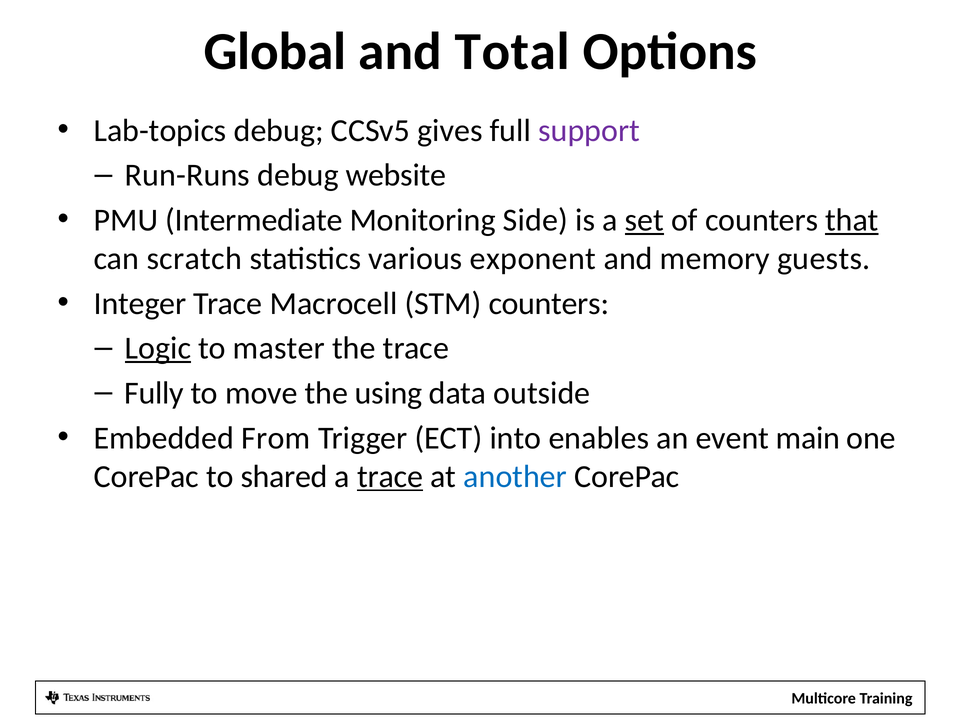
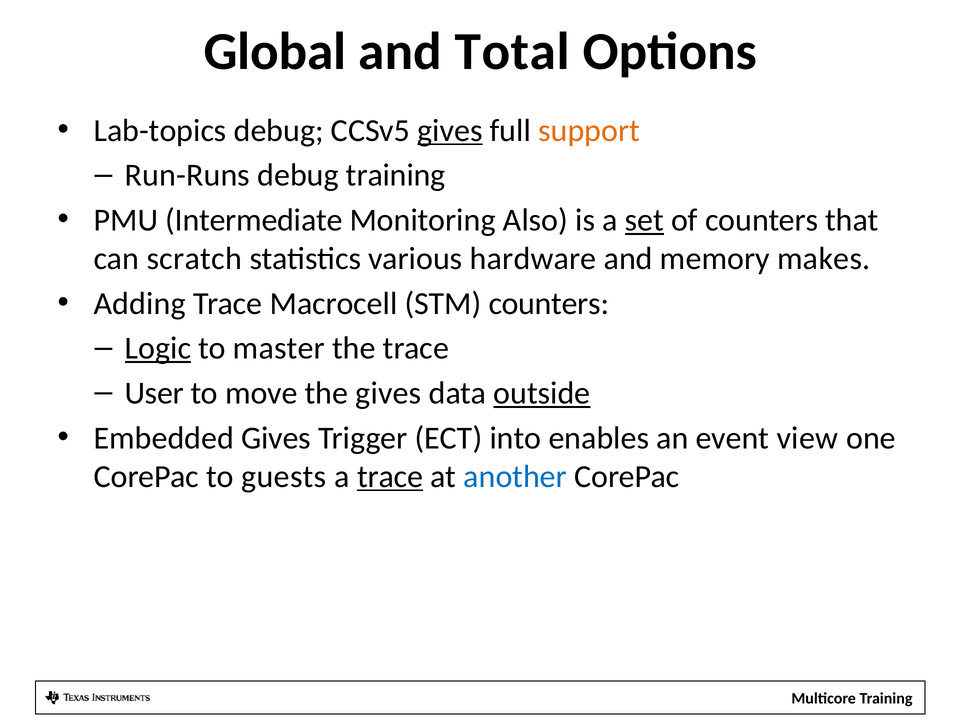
gives at (450, 130) underline: none -> present
support colour: purple -> orange
debug website: website -> training
Side: Side -> Also
that underline: present -> none
exponent: exponent -> hardware
guests: guests -> makes
Integer: Integer -> Adding
Fully: Fully -> User
the using: using -> gives
outside underline: none -> present
Embedded From: From -> Gives
main: main -> view
shared: shared -> guests
